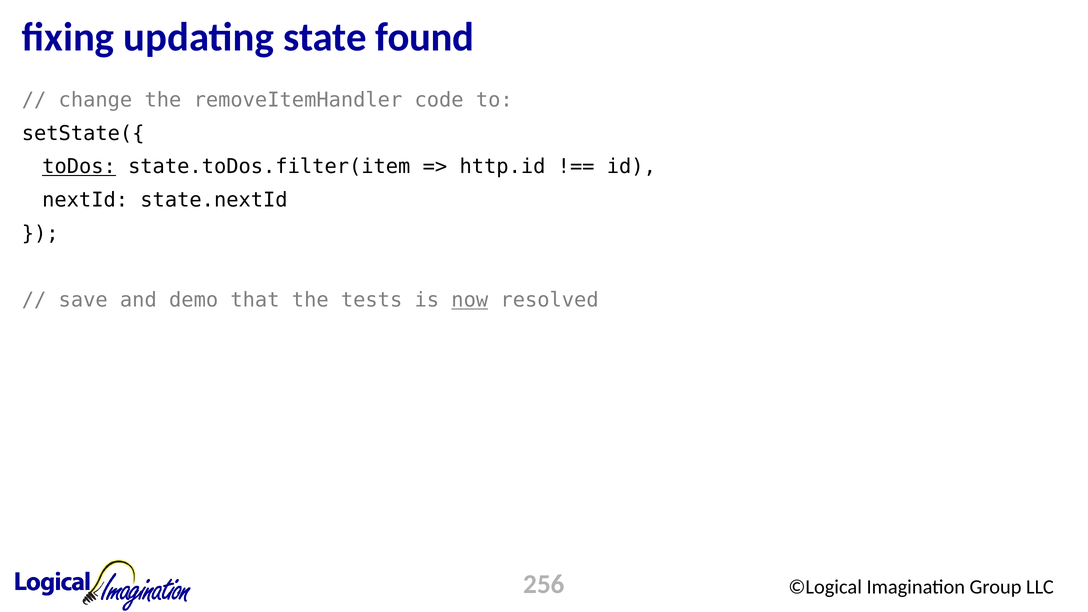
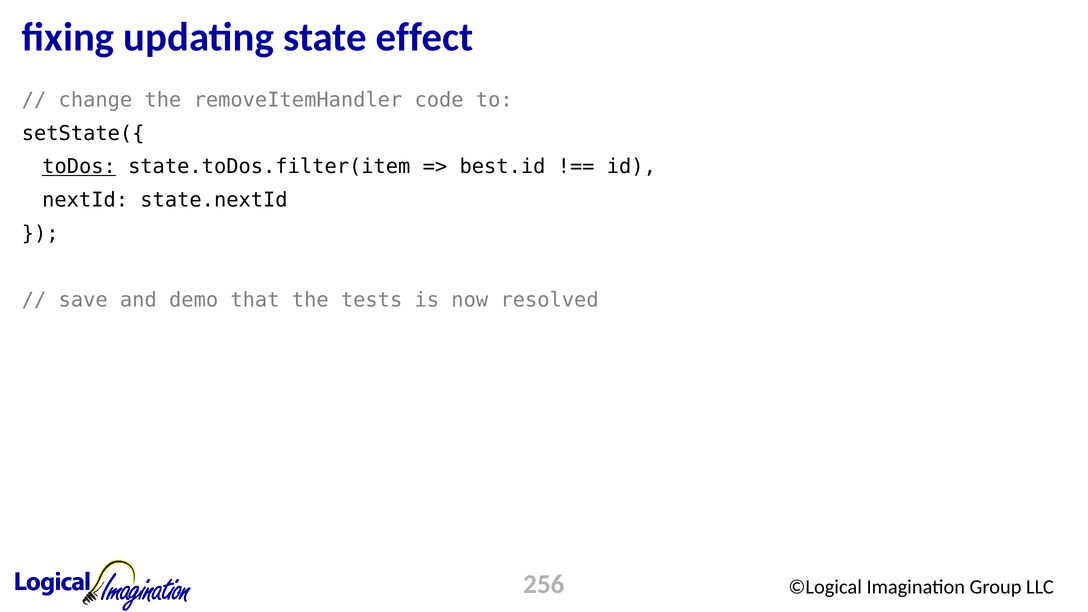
found: found -> effect
http.id: http.id -> best.id
now underline: present -> none
